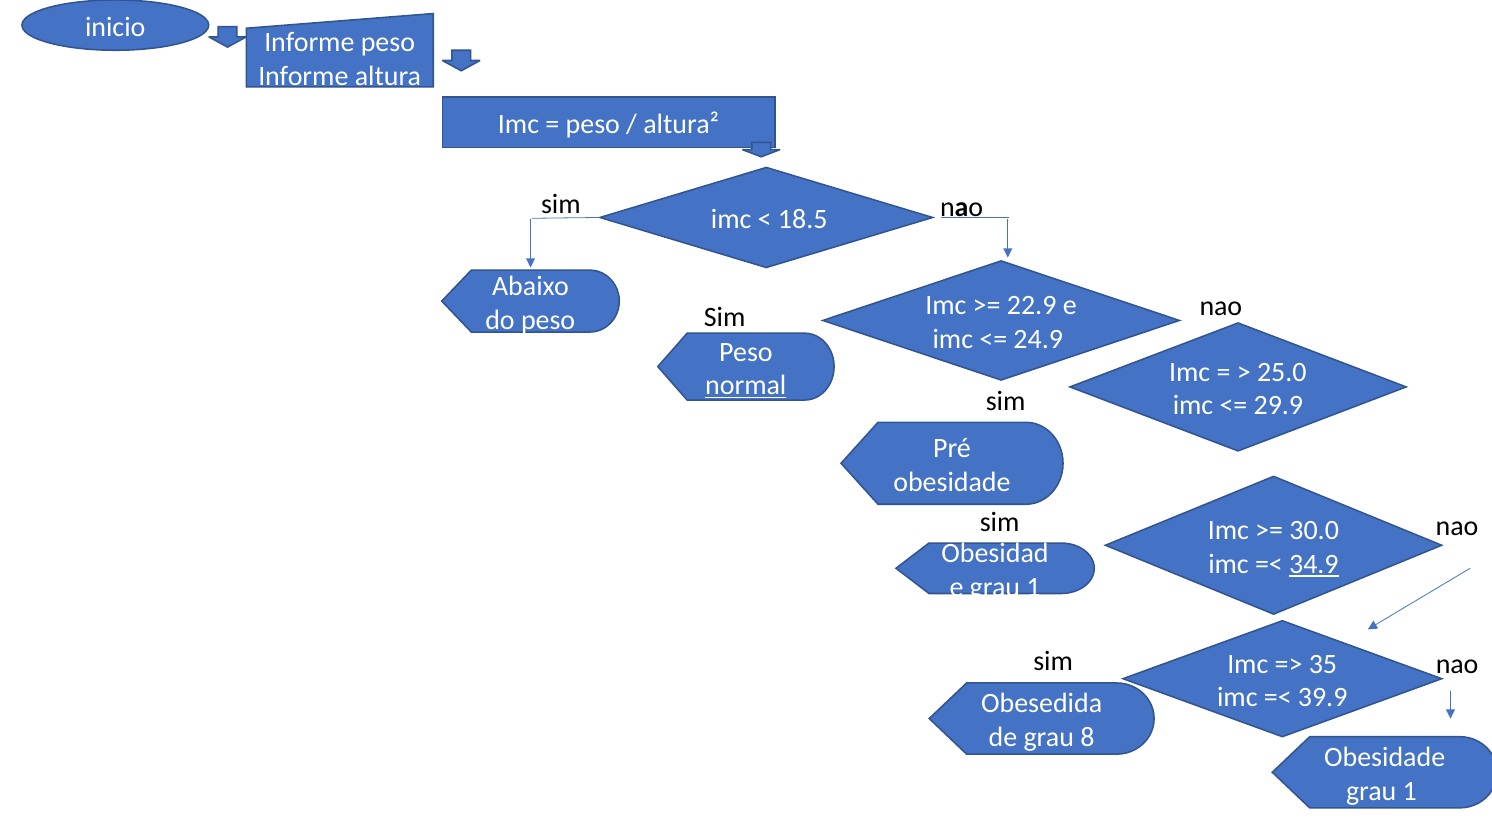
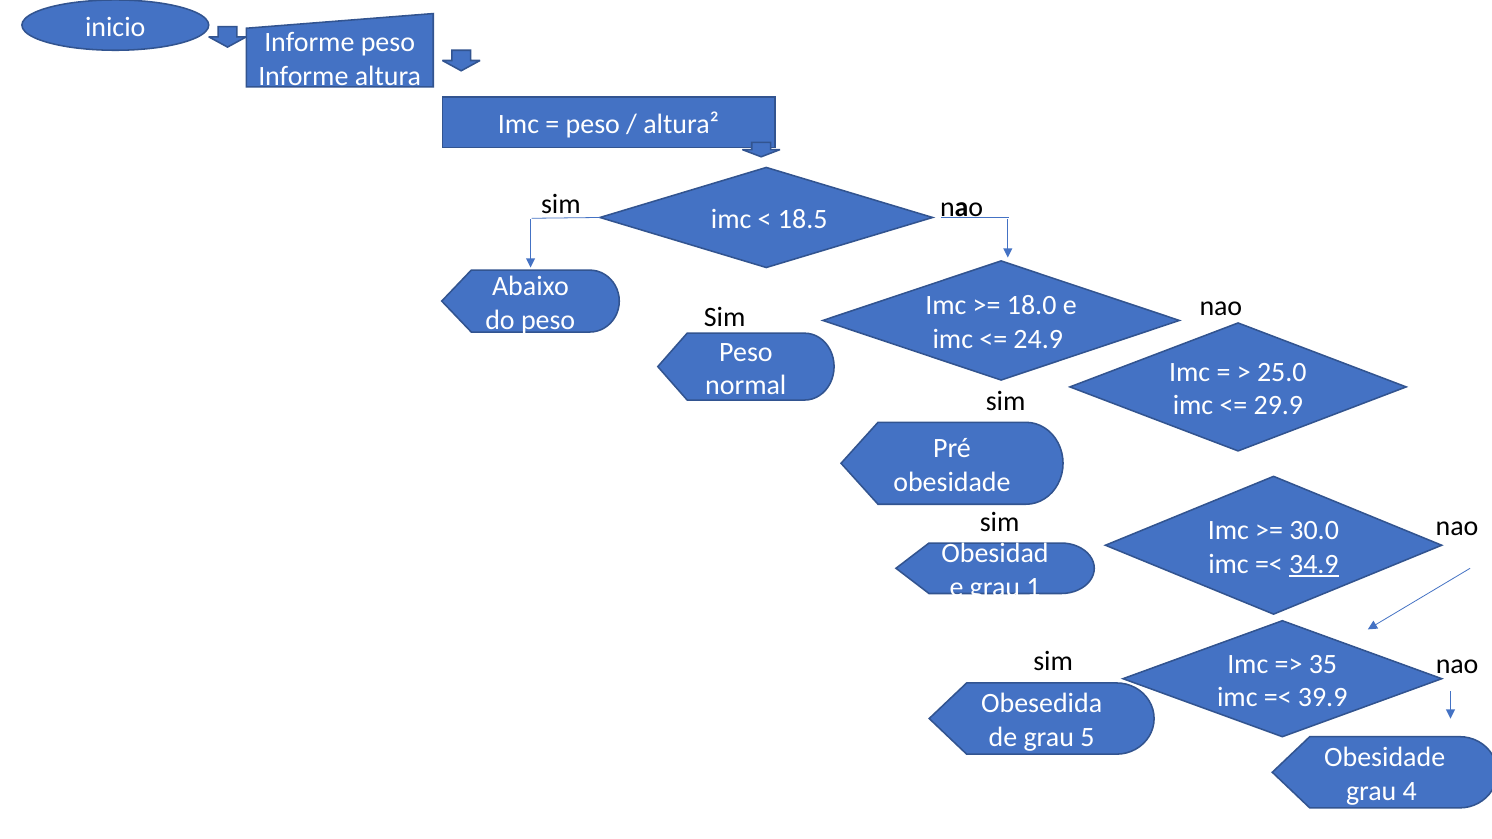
22.9: 22.9 -> 18.0
normal underline: present -> none
8: 8 -> 5
1 at (1410, 791): 1 -> 4
